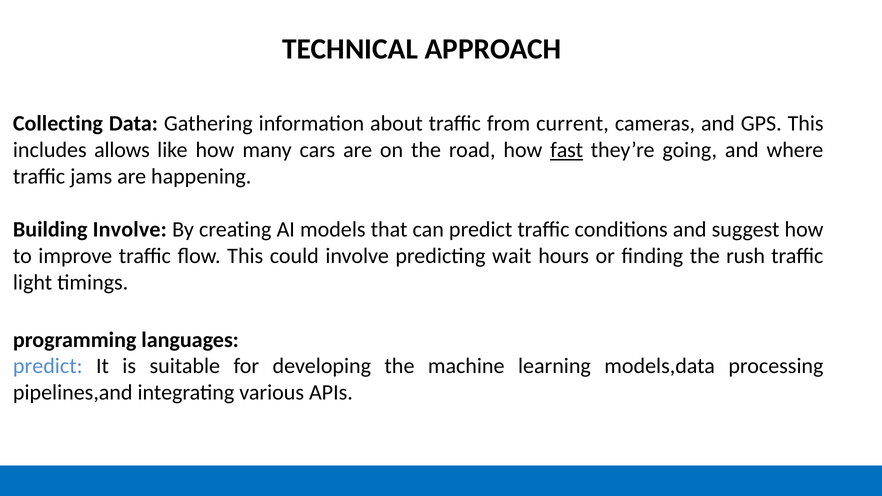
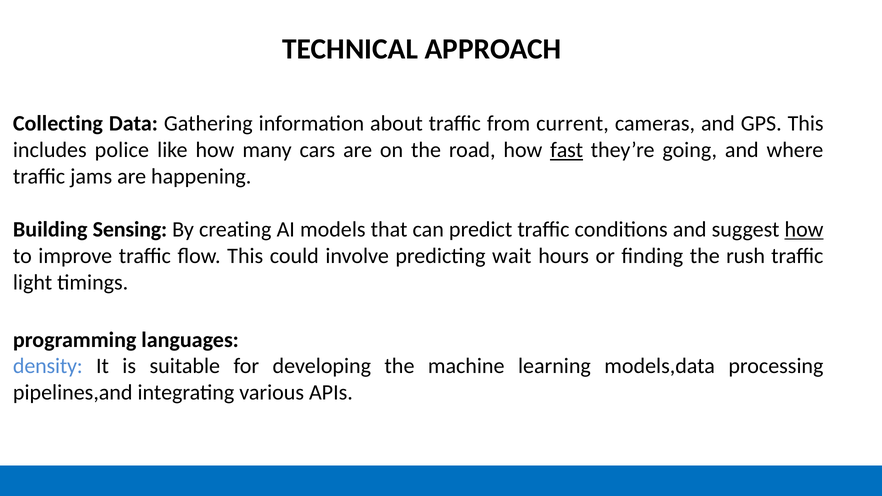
allows: allows -> police
Building Involve: Involve -> Sensing
how at (804, 230) underline: none -> present
predict at (48, 366): predict -> density
